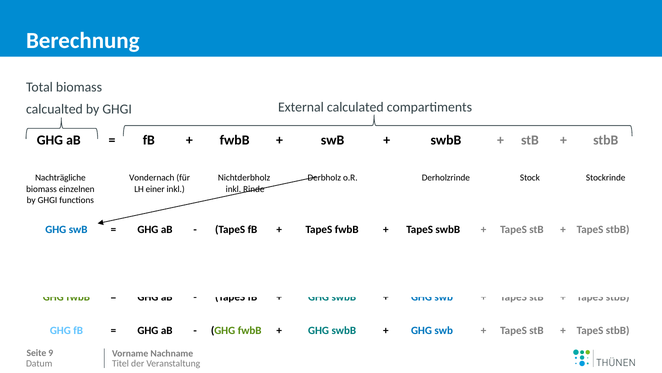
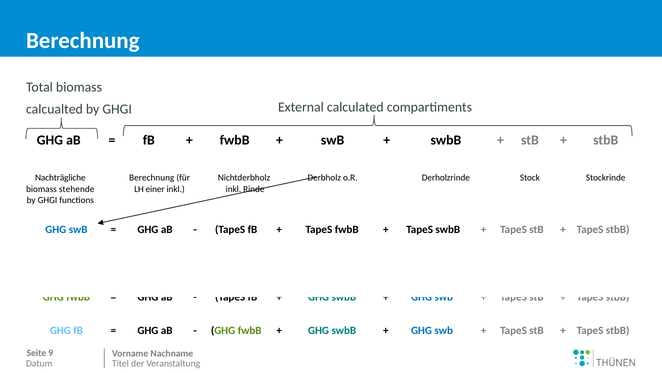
Vondernach at (152, 178): Vondernach -> Berechnung
einzelnen: einzelnen -> stehende
